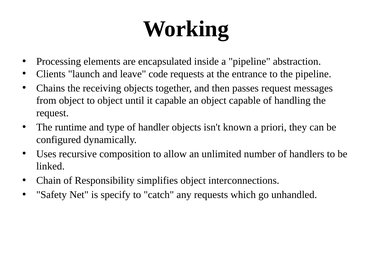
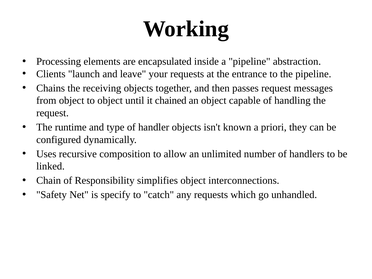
code: code -> your
it capable: capable -> chained
